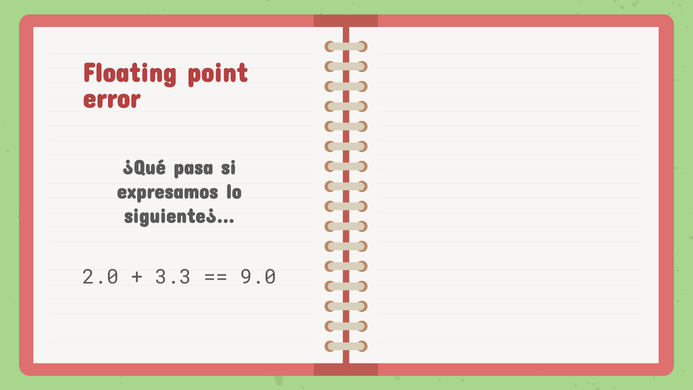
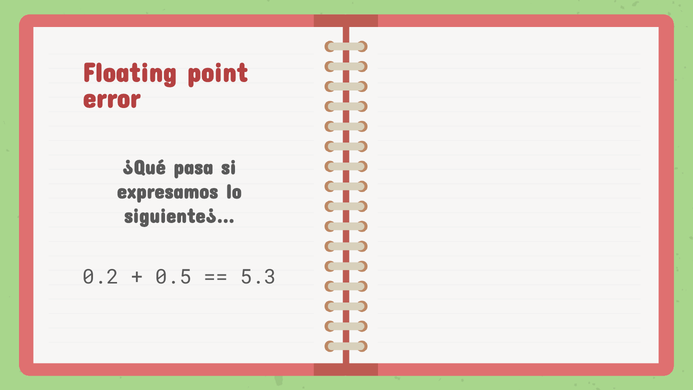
2.0: 2.0 -> 0.2
3.3: 3.3 -> 0.5
9.0: 9.0 -> 5.3
